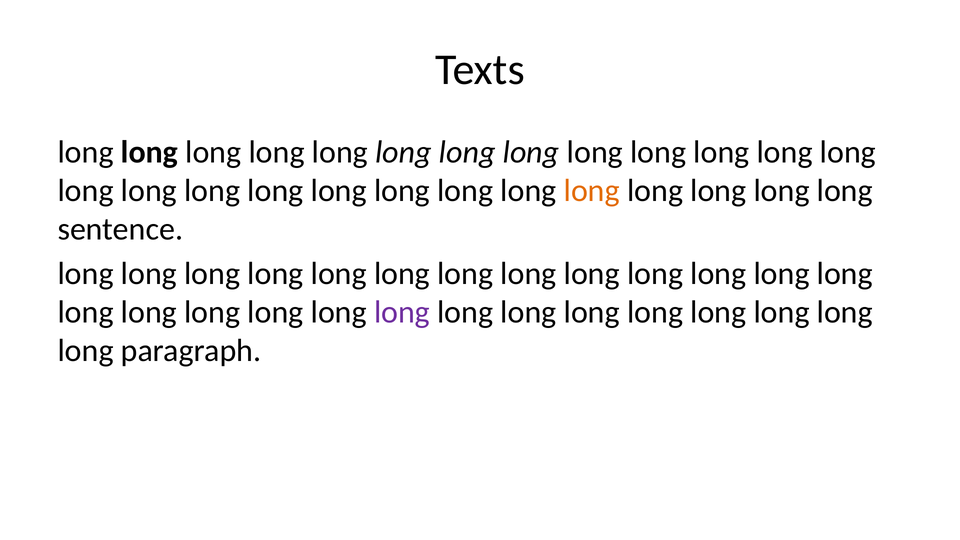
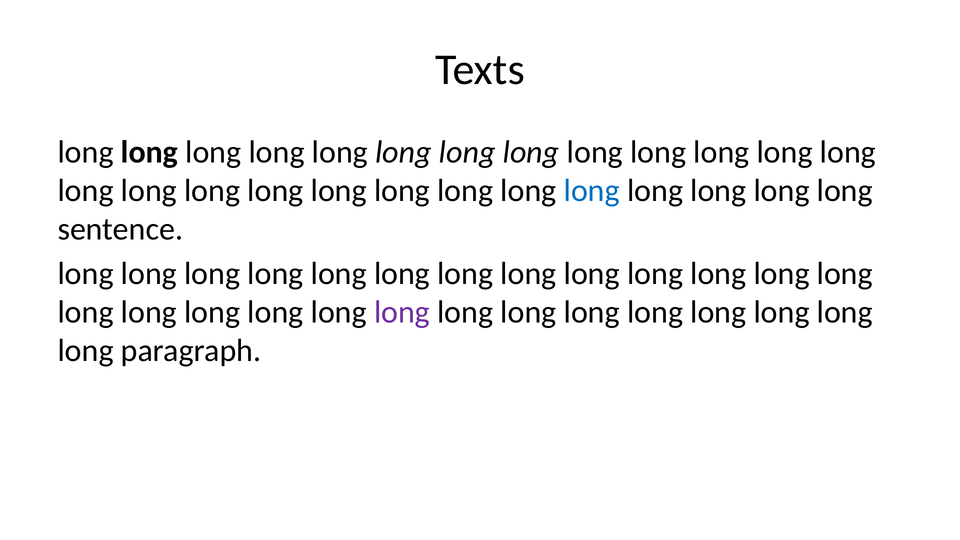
long at (592, 191) colour: orange -> blue
